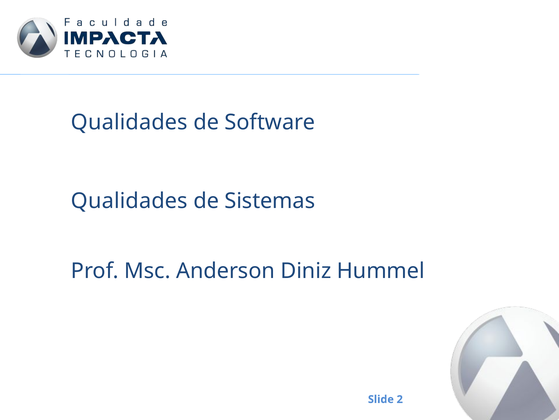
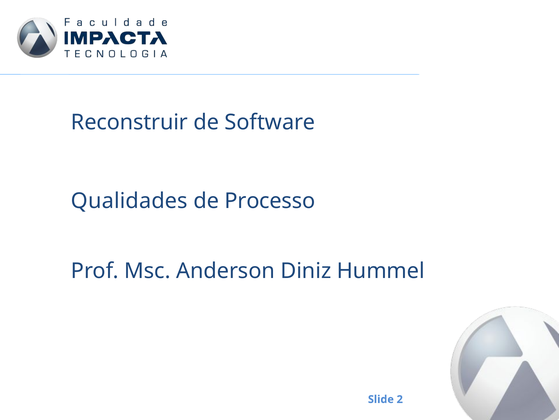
Qualidades at (129, 122): Qualidades -> Reconstruir
Sistemas: Sistemas -> Processo
